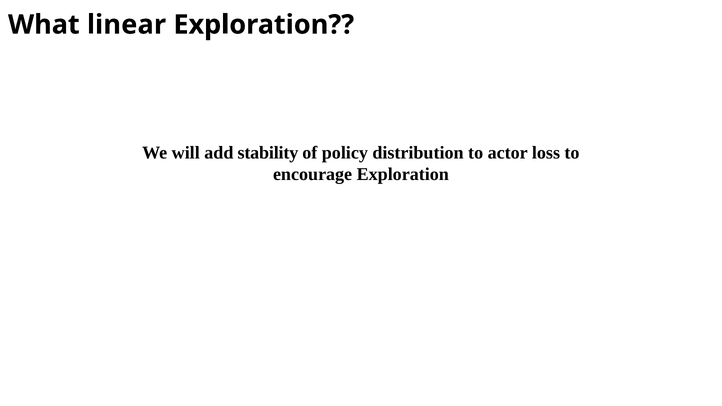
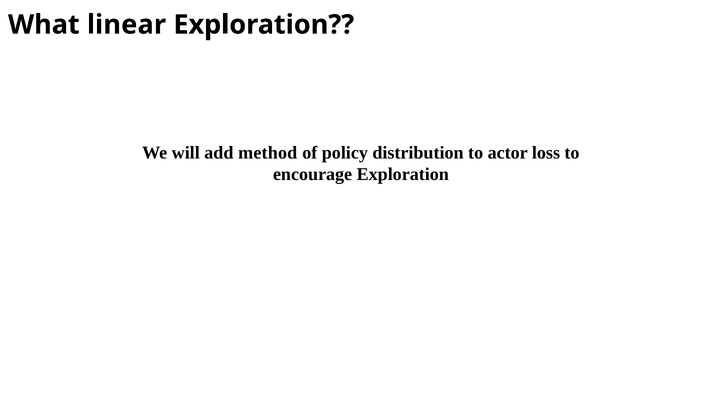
stability: stability -> method
